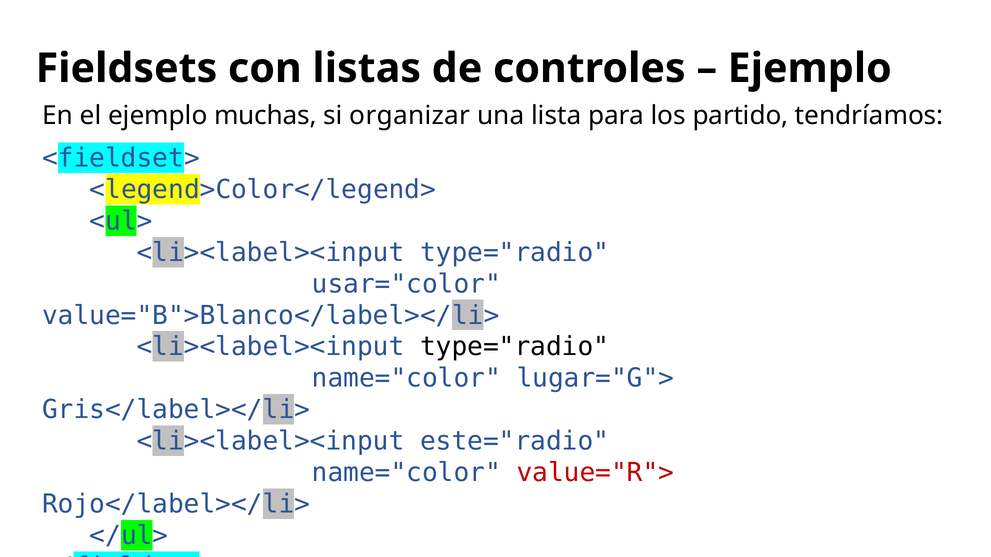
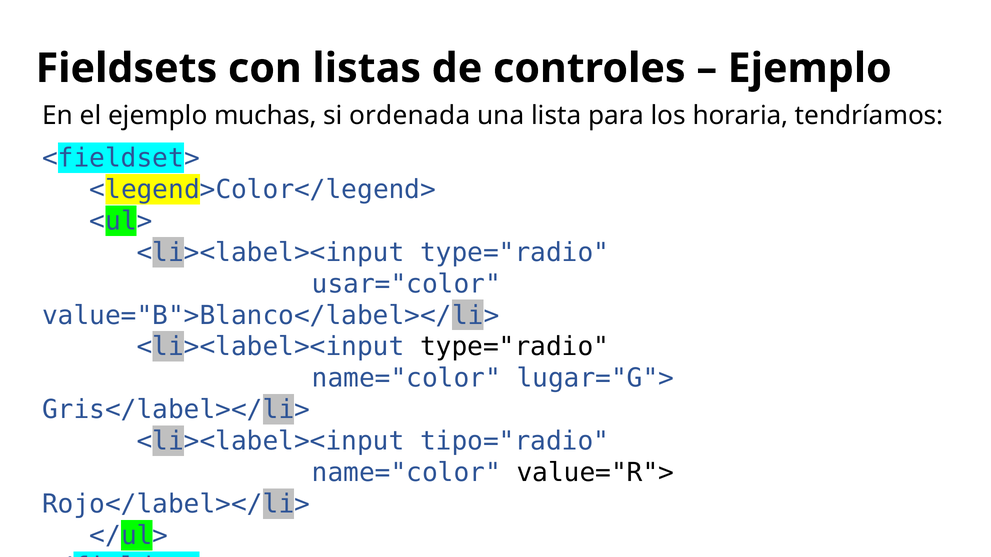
organizar: organizar -> ordenada
partido: partido -> horaria
este="radio: este="radio -> tipo="radio
value="R"> colour: red -> black
